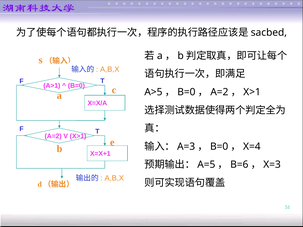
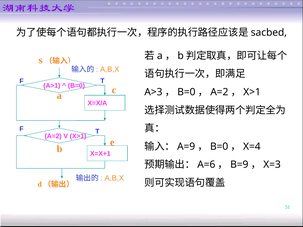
A>5: A>5 -> A>3
A=3: A=3 -> A=9
A=5: A=5 -> A=6
B=6: B=6 -> B=9
